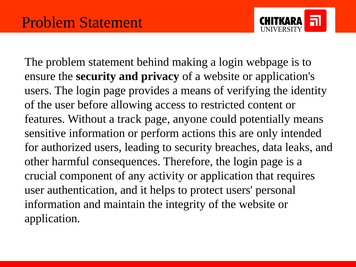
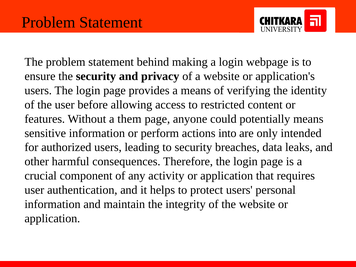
track: track -> them
this: this -> into
